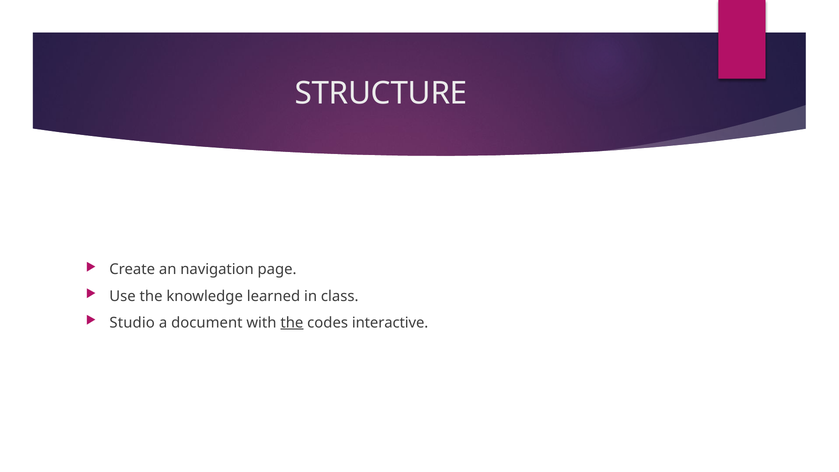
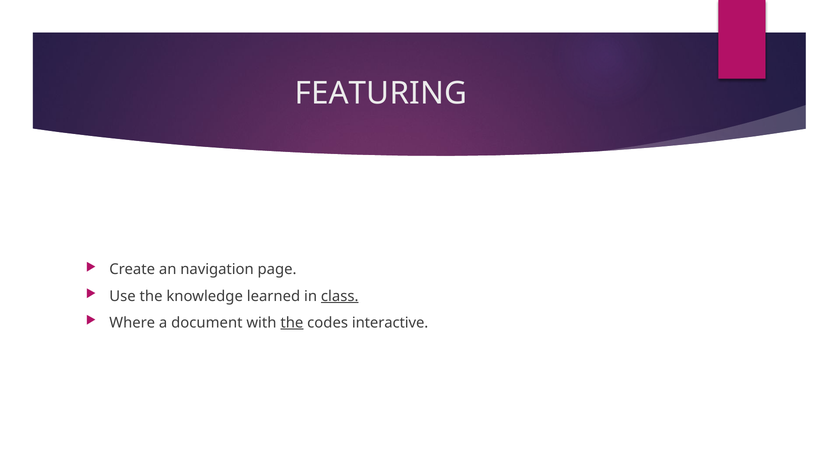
STRUCTURE: STRUCTURE -> FEATURING
class underline: none -> present
Studio: Studio -> Where
